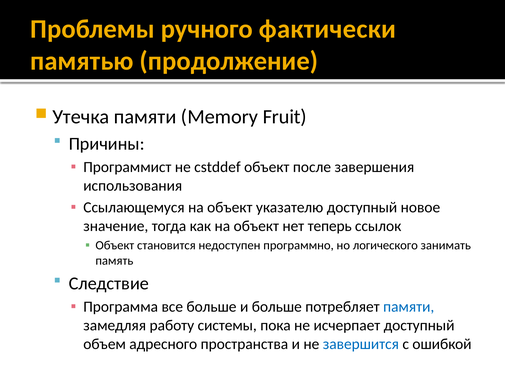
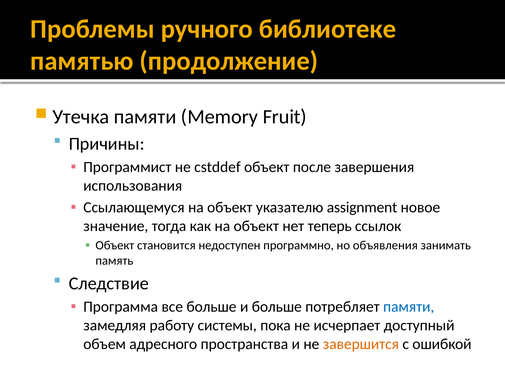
фактически: фактически -> библиотеке
указателю доступный: доступный -> assignment
логического: логического -> объявления
завершится colour: blue -> orange
